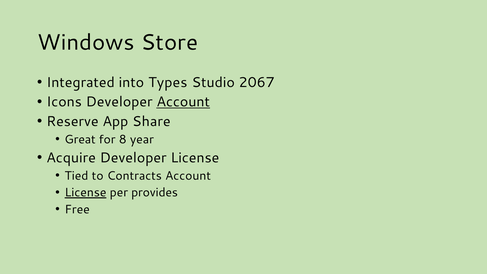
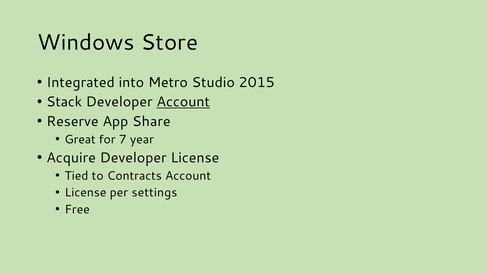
Types: Types -> Metro
2067: 2067 -> 2015
Icons: Icons -> Stack
8: 8 -> 7
License at (85, 193) underline: present -> none
provides: provides -> settings
